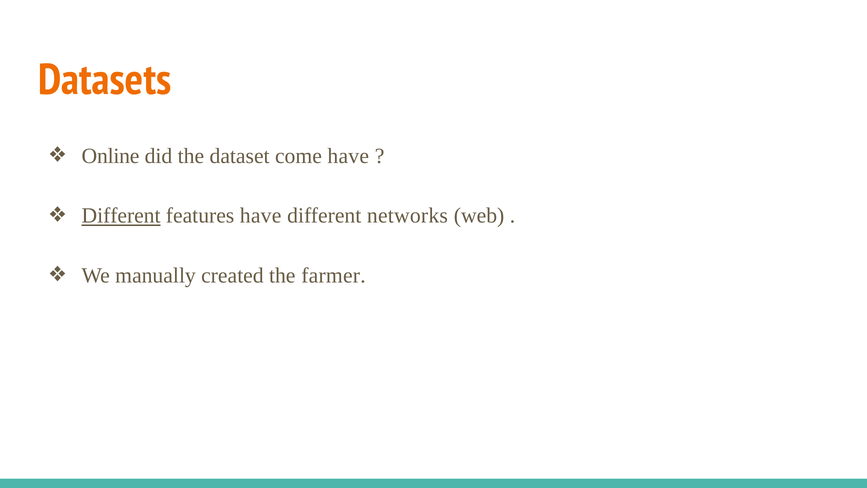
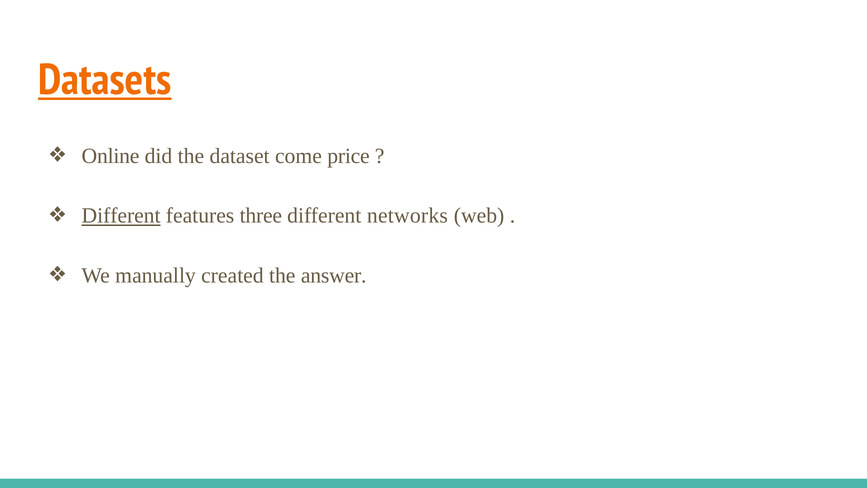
Datasets underline: none -> present
come have: have -> price
features have: have -> three
farmer: farmer -> answer
